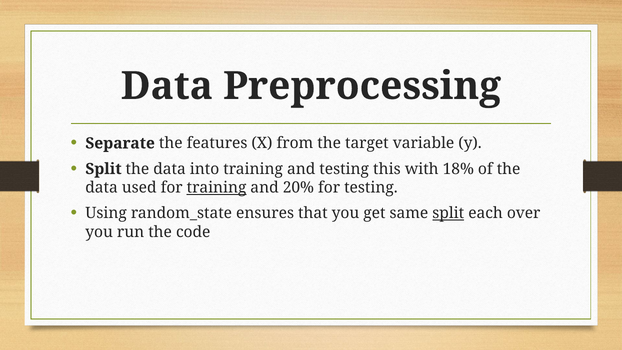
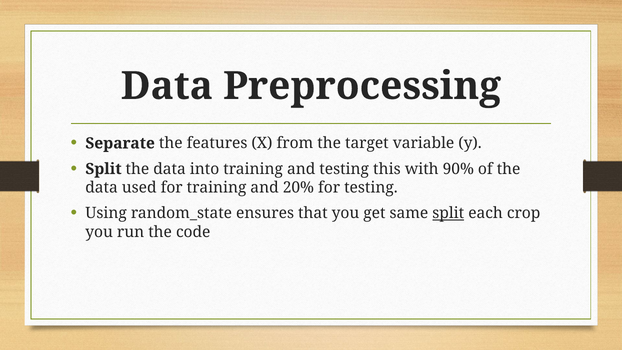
18%: 18% -> 90%
training at (217, 188) underline: present -> none
over: over -> crop
